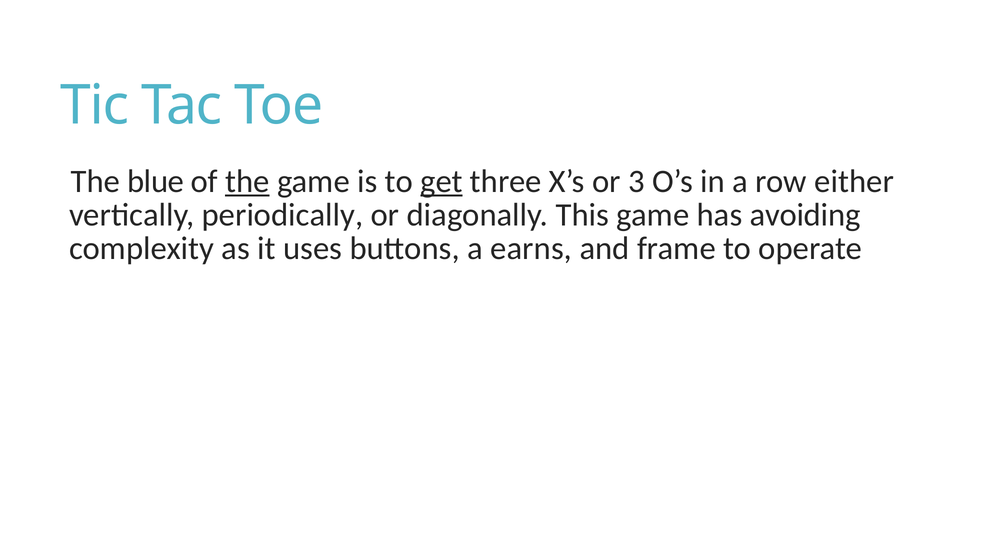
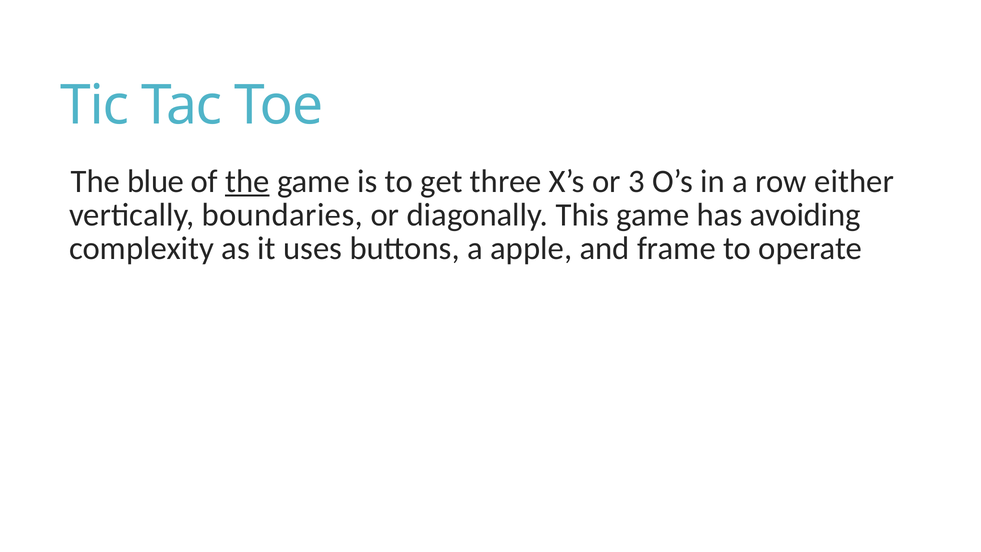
get underline: present -> none
periodically: periodically -> boundaries
earns: earns -> apple
